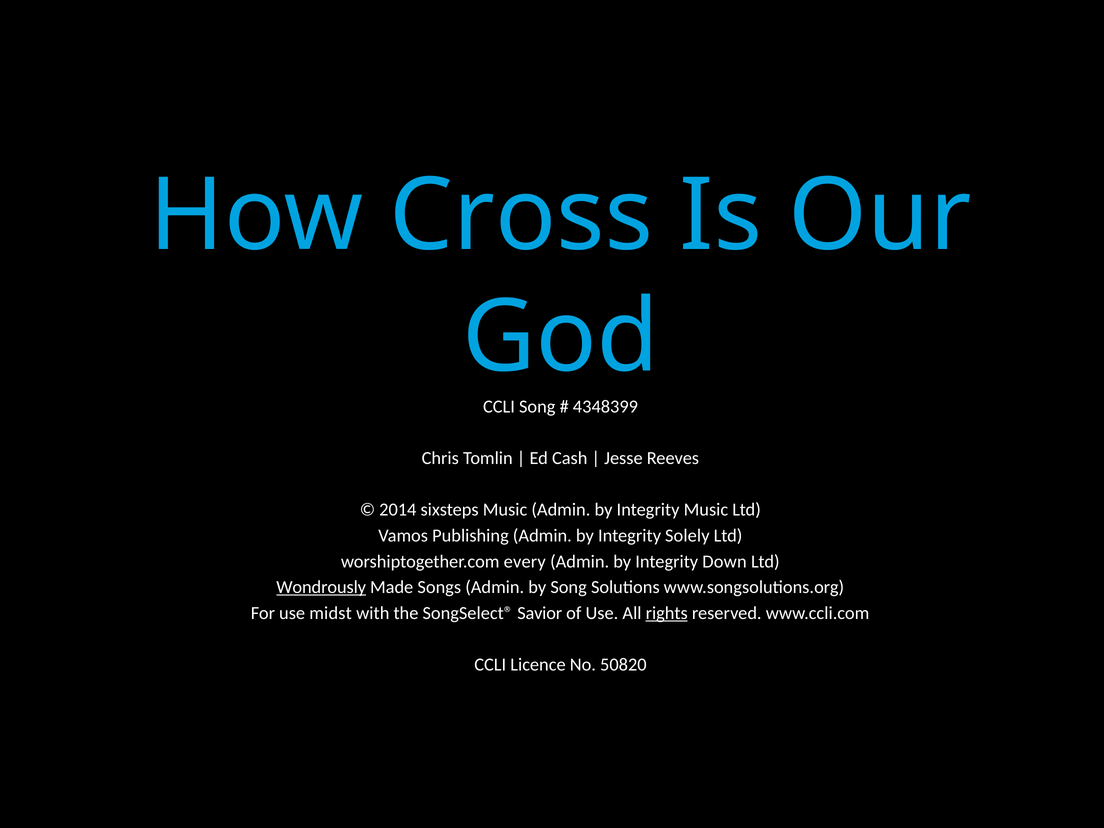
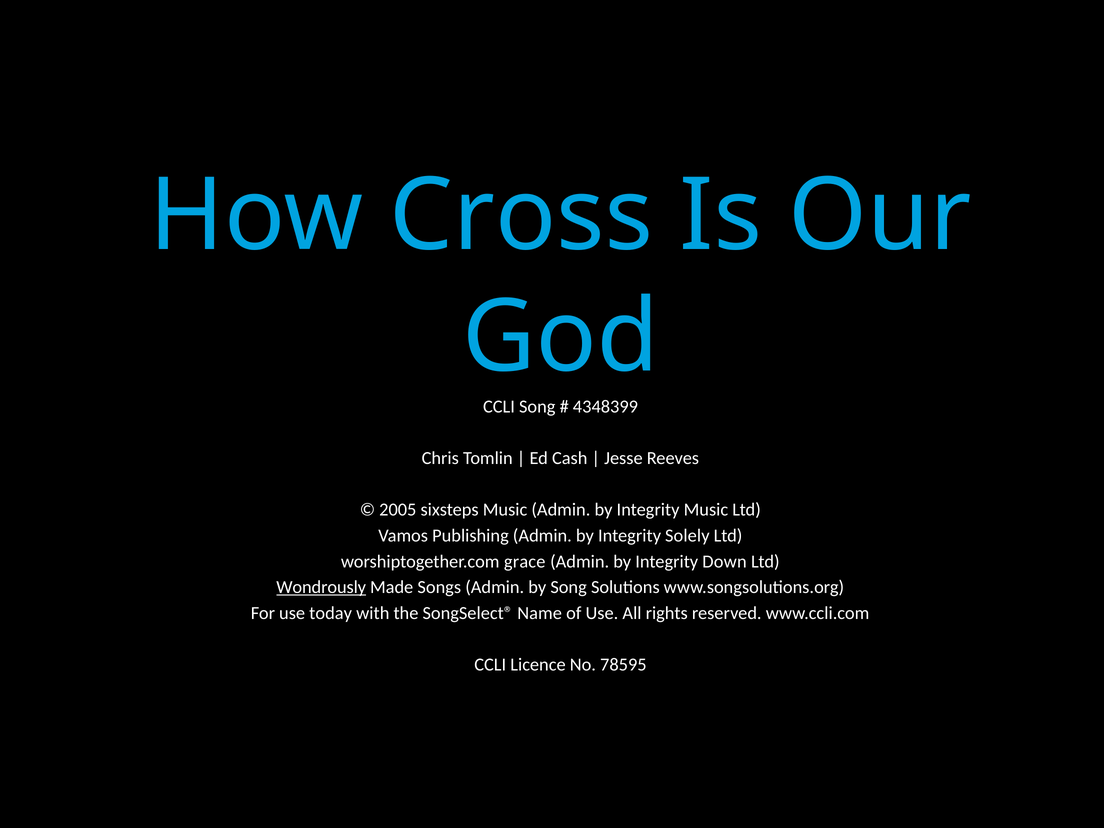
2014: 2014 -> 2005
every: every -> grace
midst: midst -> today
Savior: Savior -> Name
rights underline: present -> none
50820: 50820 -> 78595
